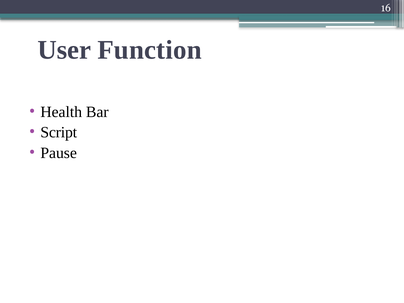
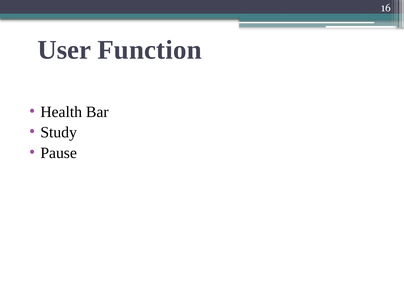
Script: Script -> Study
